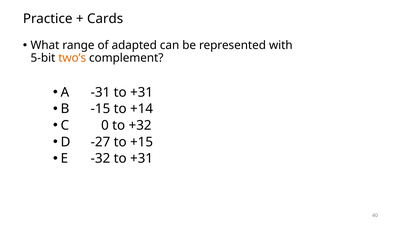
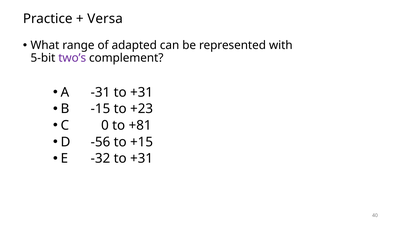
Cards: Cards -> Versa
two’s colour: orange -> purple
+14: +14 -> +23
+32: +32 -> +81
-27: -27 -> -56
